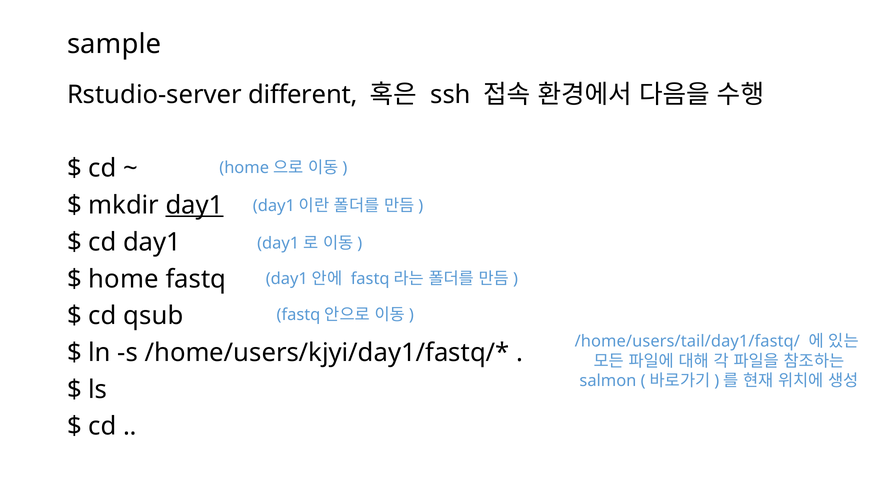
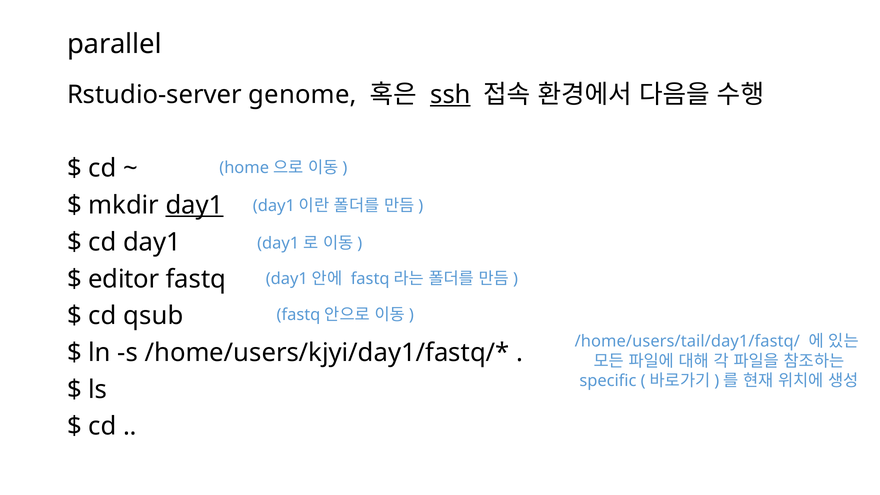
sample: sample -> parallel
different: different -> genome
ssh underline: none -> present
home: home -> editor
salmon: salmon -> specific
